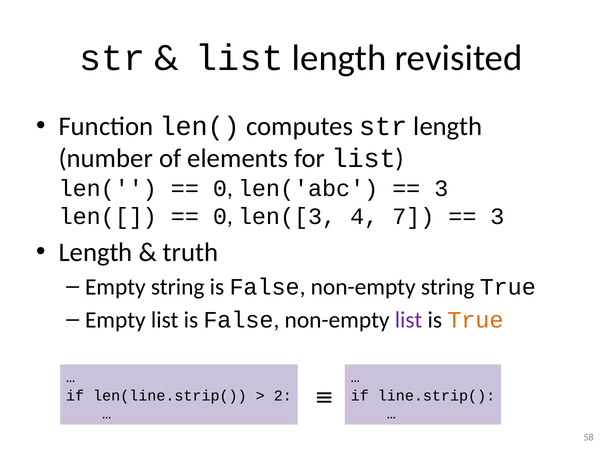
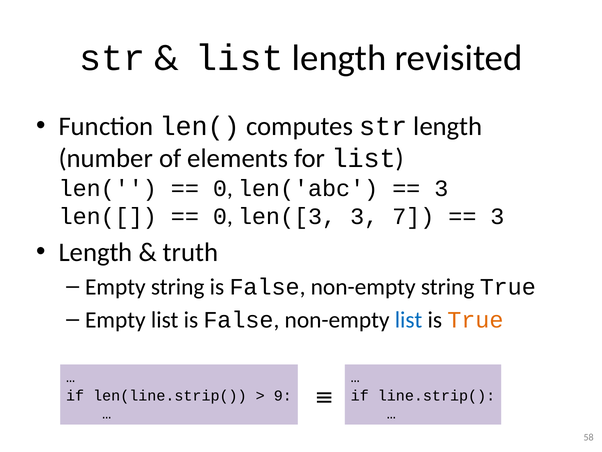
len([3 4: 4 -> 3
list at (409, 319) colour: purple -> blue
2: 2 -> 9
